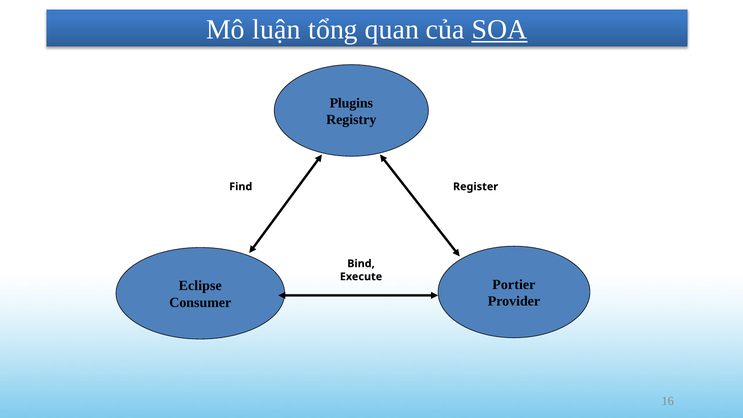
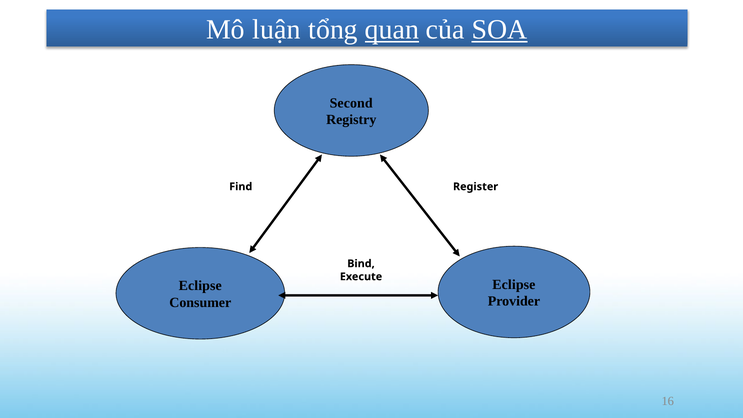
quan underline: none -> present
Plugins: Plugins -> Second
Portier at (514, 285): Portier -> Eclipse
